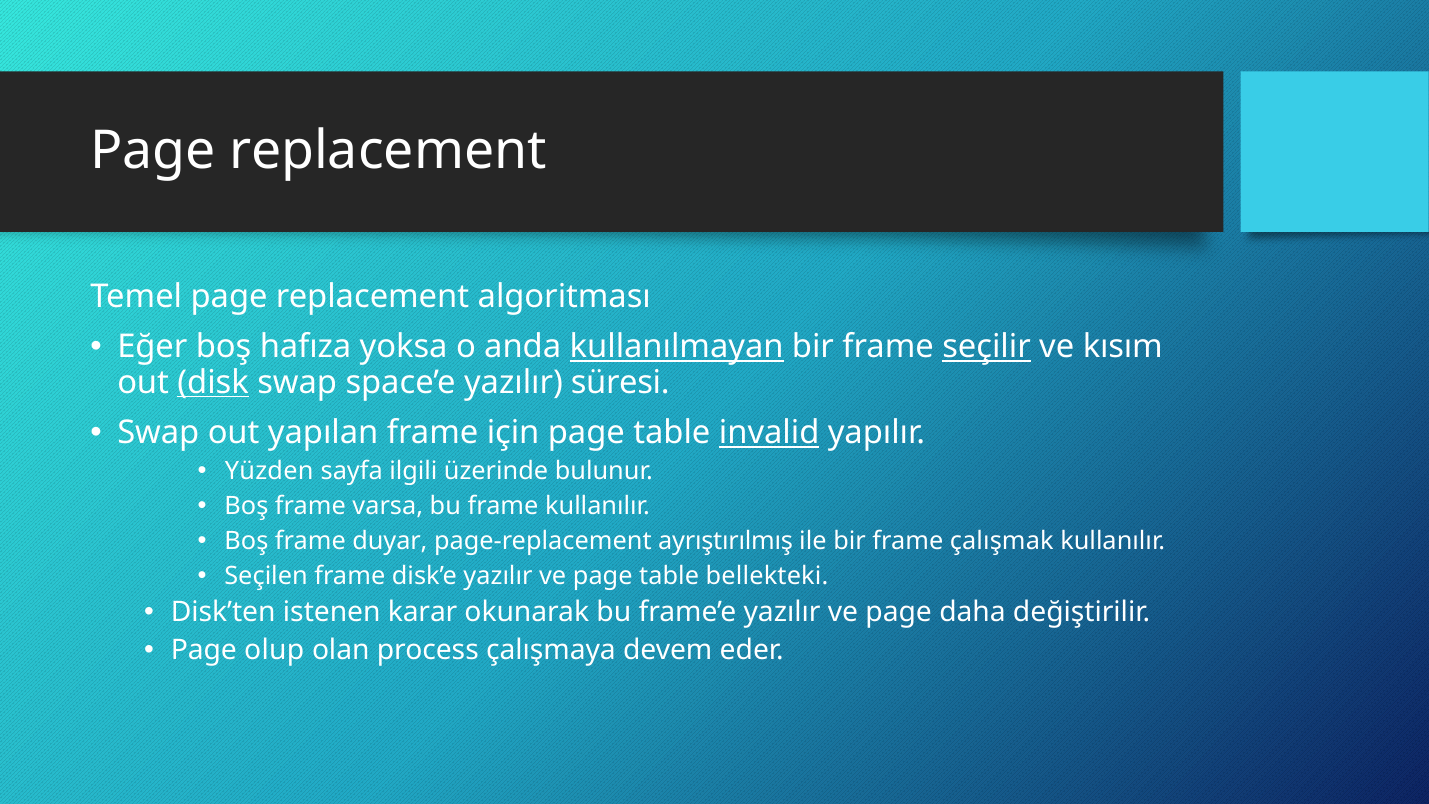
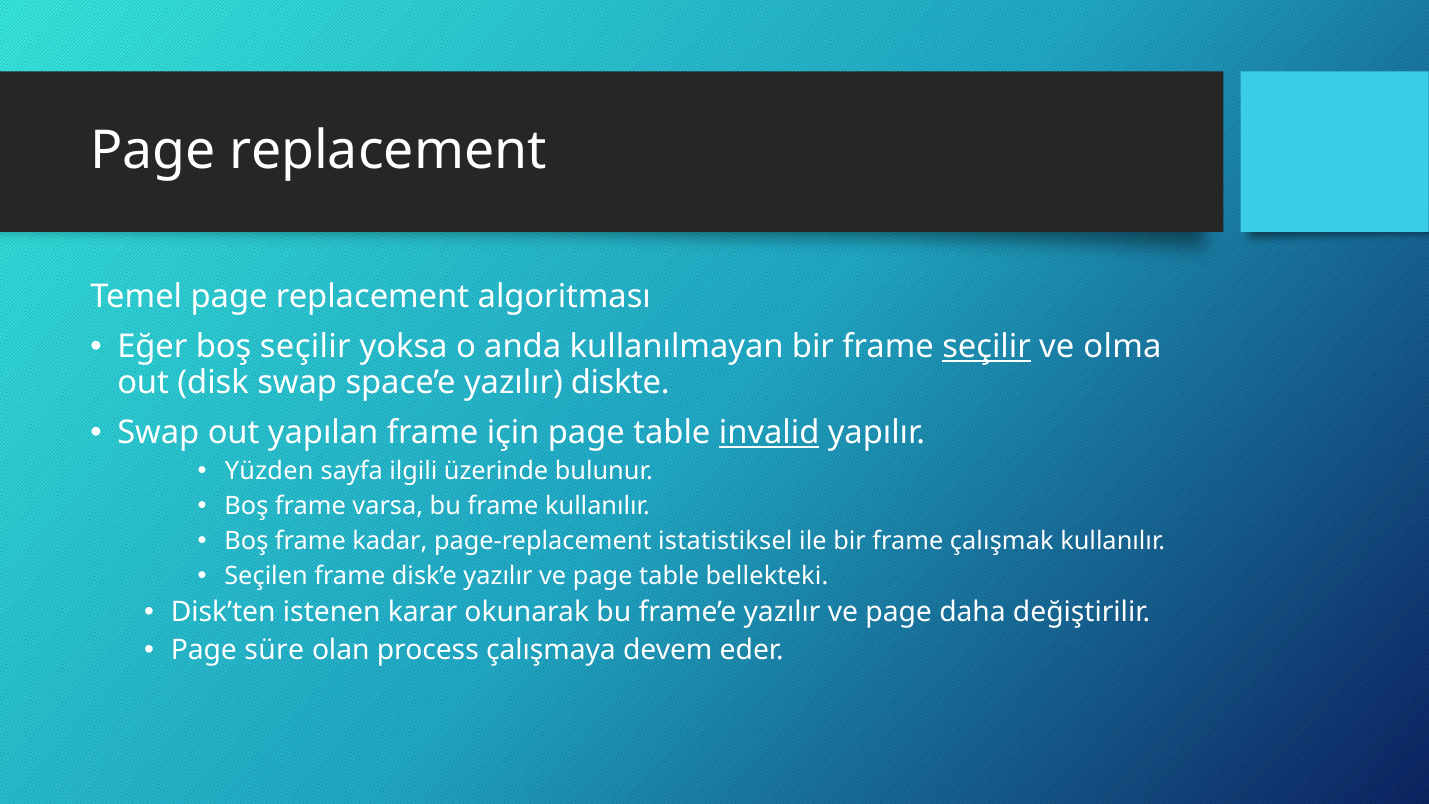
boş hafıza: hafıza -> seçilir
kullanılmayan underline: present -> none
kısım: kısım -> olma
disk underline: present -> none
süresi: süresi -> diskte
duyar: duyar -> kadar
ayrıştırılmış: ayrıştırılmış -> istatistiksel
olup: olup -> süre
